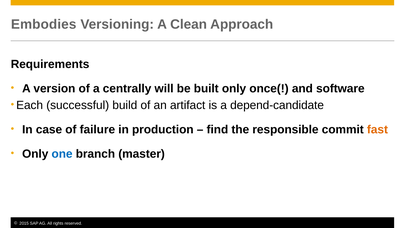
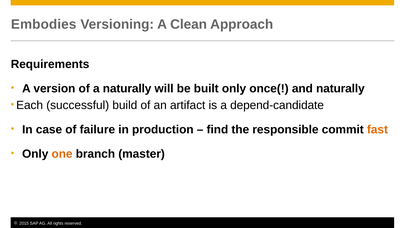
a centrally: centrally -> naturally
and software: software -> naturally
one colour: blue -> orange
